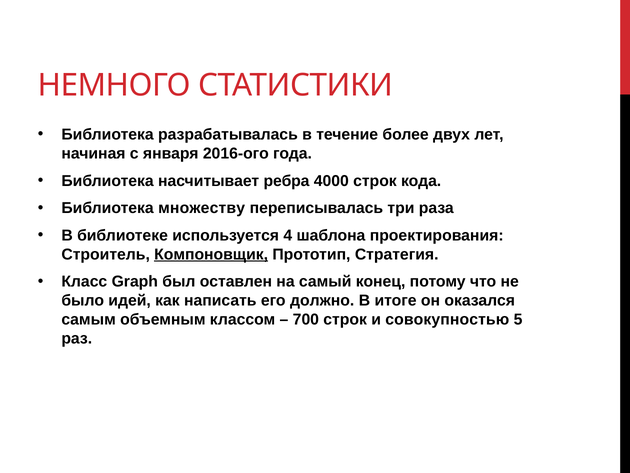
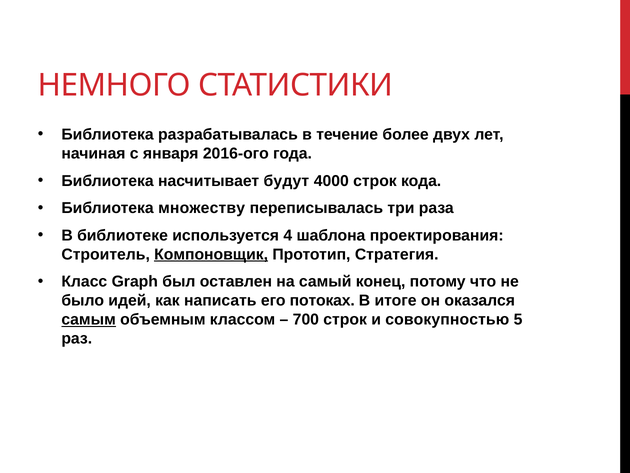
ребра: ребра -> будут
должно: должно -> потоках
самым underline: none -> present
